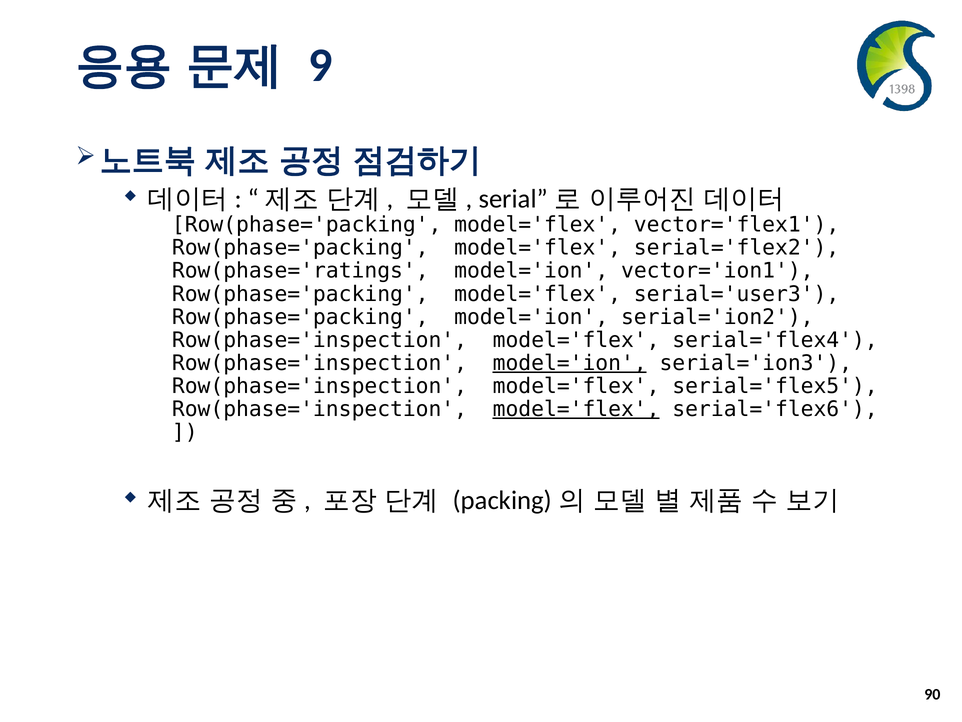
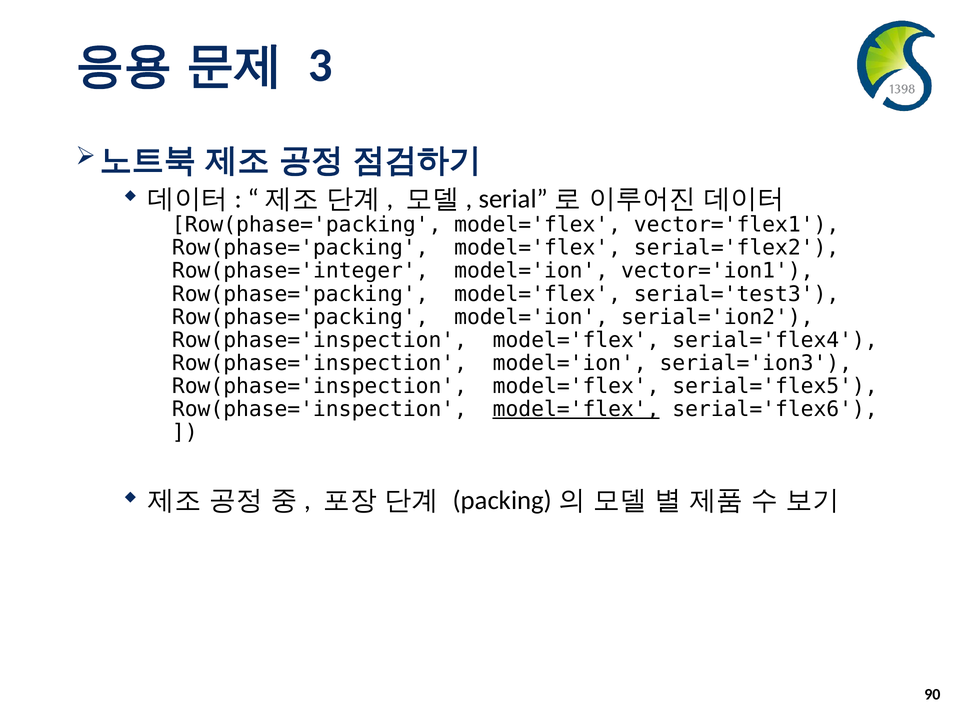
9: 9 -> 3
Row(phase='ratings: Row(phase='ratings -> Row(phase='integer
serial='user3: serial='user3 -> serial='test3
model='ion at (570, 363) underline: present -> none
